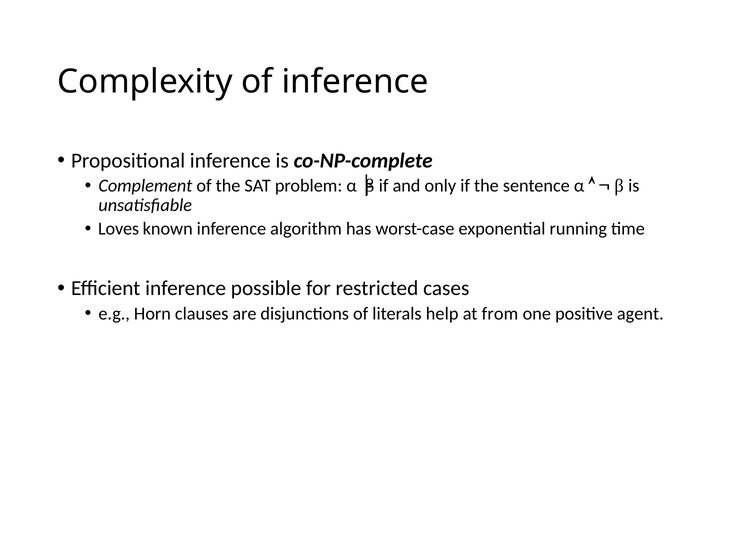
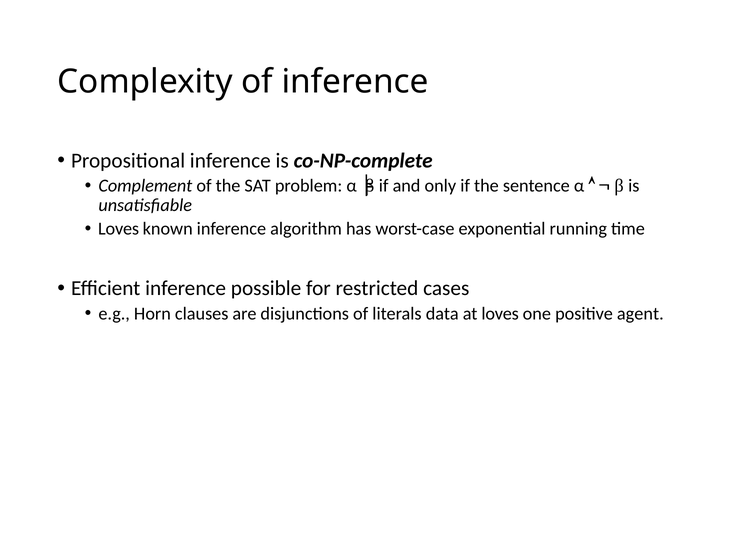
help: help -> data
at from: from -> loves
